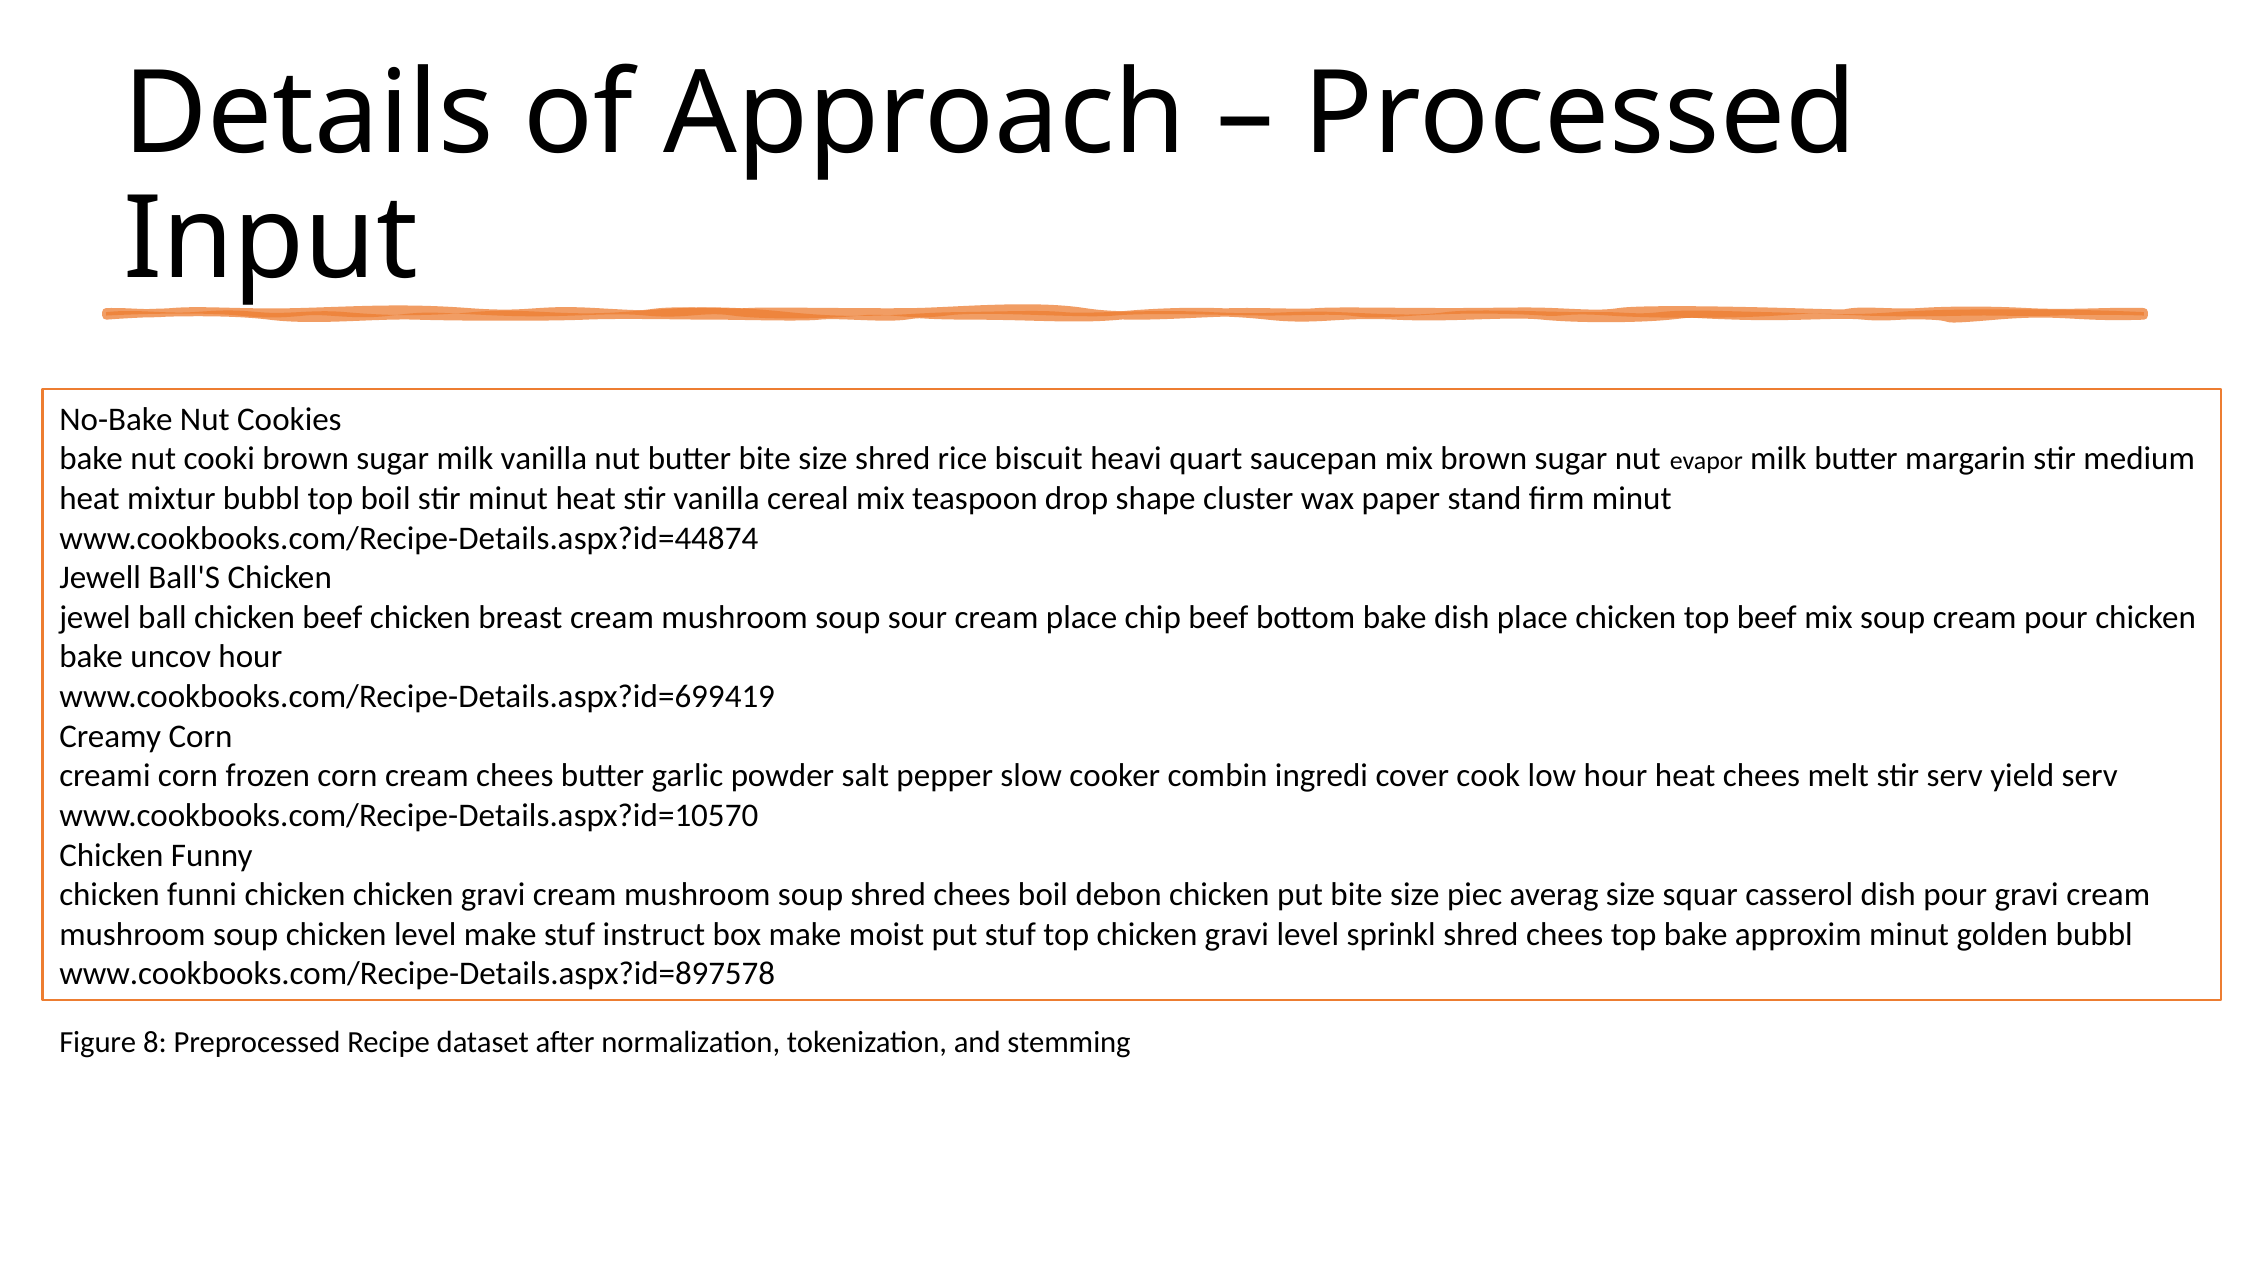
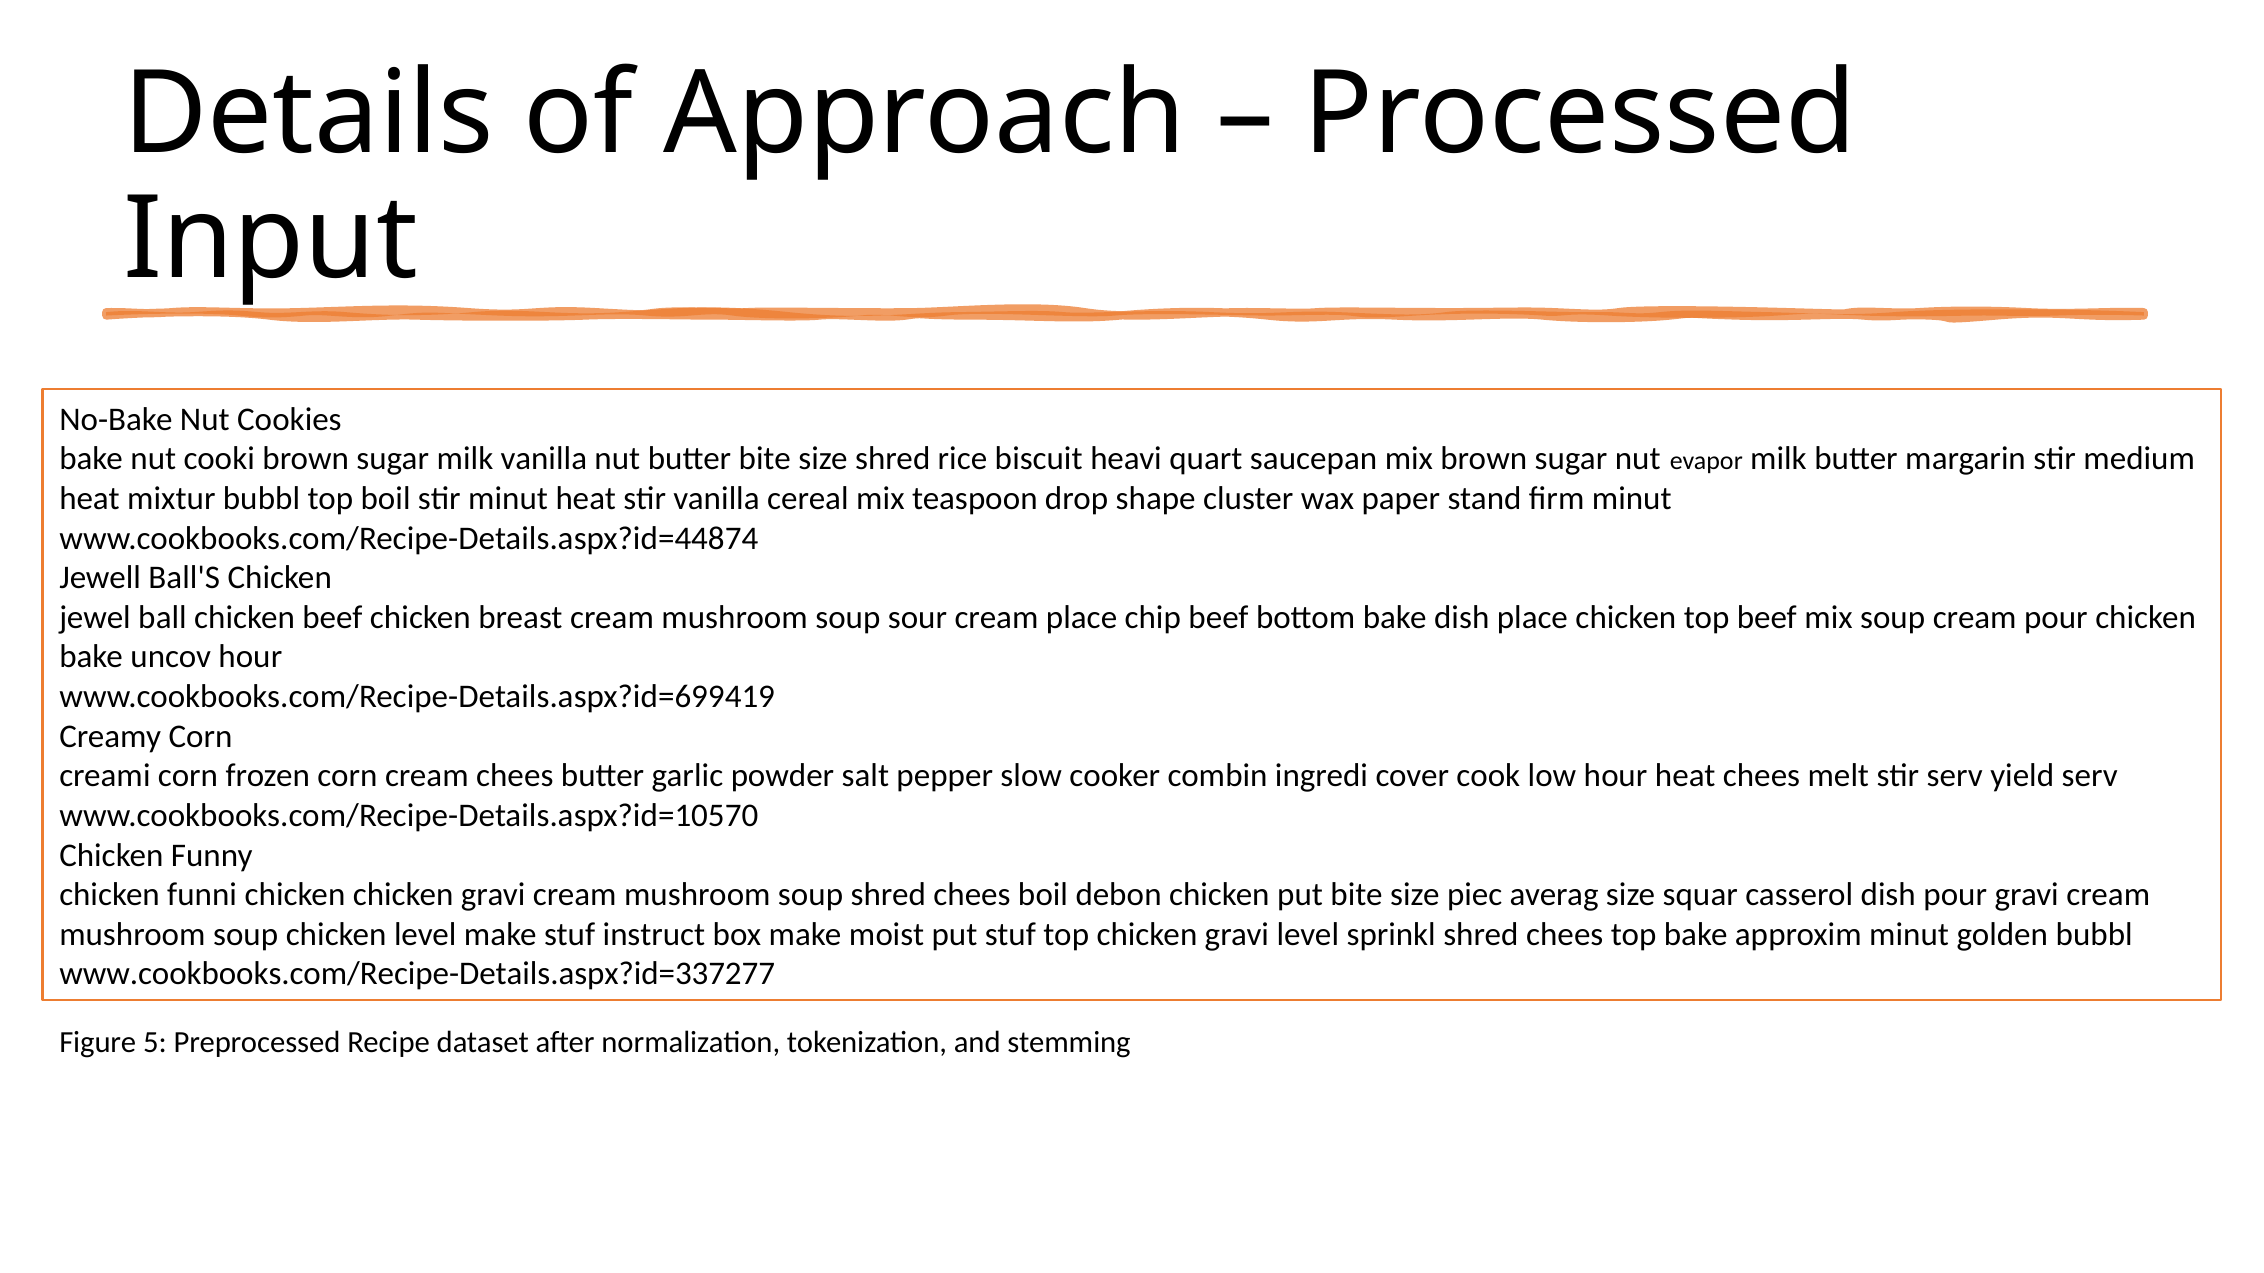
www.cookbooks.com/Recipe-Details.aspx?id=897578: www.cookbooks.com/Recipe-Details.aspx?id=897578 -> www.cookbooks.com/Recipe-Details.aspx?id=337277
8: 8 -> 5
